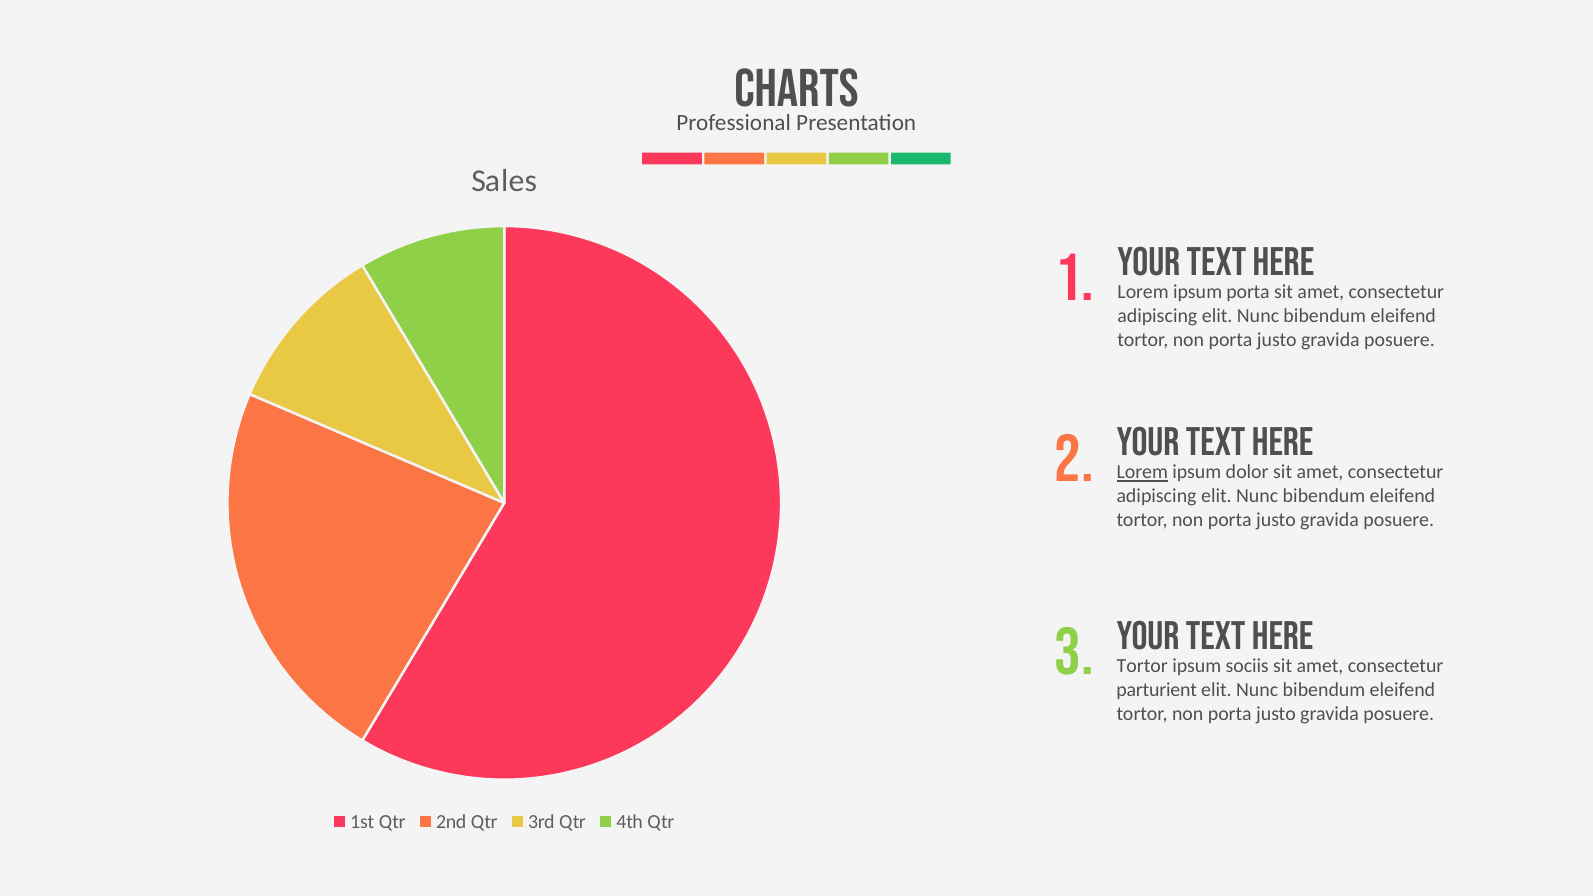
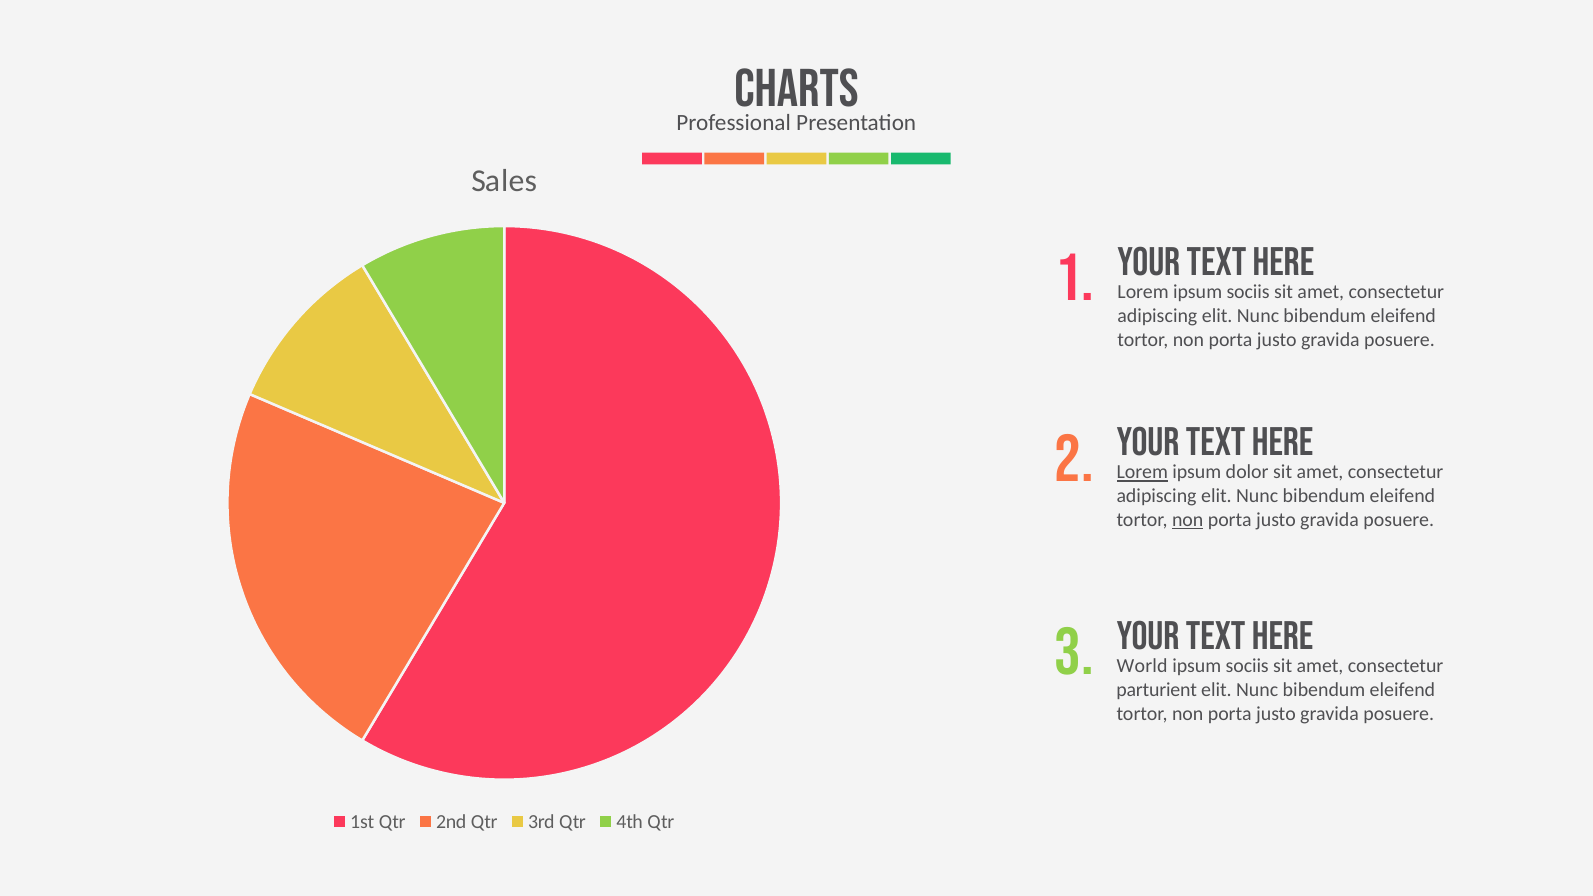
Lorem ipsum porta: porta -> sociis
non at (1188, 520) underline: none -> present
Tortor at (1142, 666): Tortor -> World
